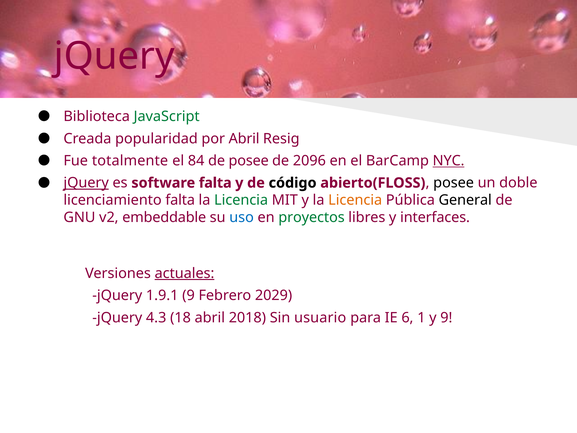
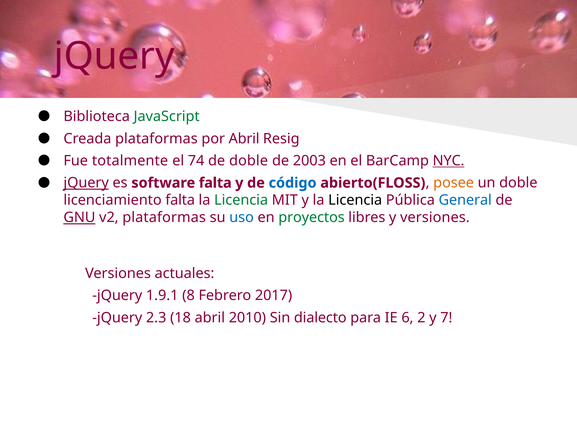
Creada popularidad: popularidad -> plataformas
84: 84 -> 74
de posee: posee -> doble
2096: 2096 -> 2003
código colour: black -> blue
posee at (454, 183) colour: black -> orange
Licencia at (355, 200) colour: orange -> black
General colour: black -> blue
GNU underline: none -> present
v2 embeddable: embeddable -> plataformas
y interfaces: interfaces -> versiones
actuales underline: present -> none
1.9.1 9: 9 -> 8
2029: 2029 -> 2017
4.3: 4.3 -> 2.3
2018: 2018 -> 2010
usuario: usuario -> dialecto
1: 1 -> 2
y 9: 9 -> 7
